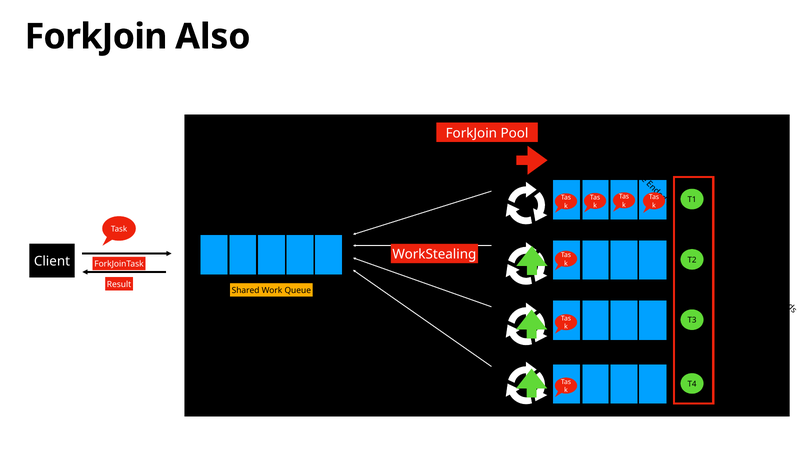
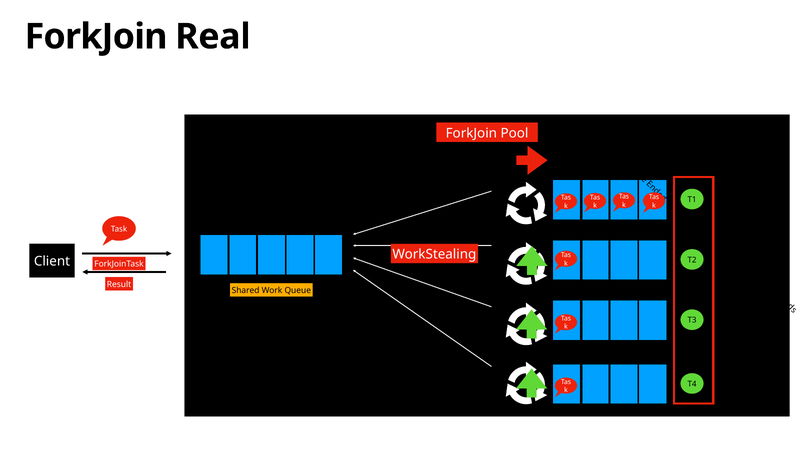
Also: Also -> Real
